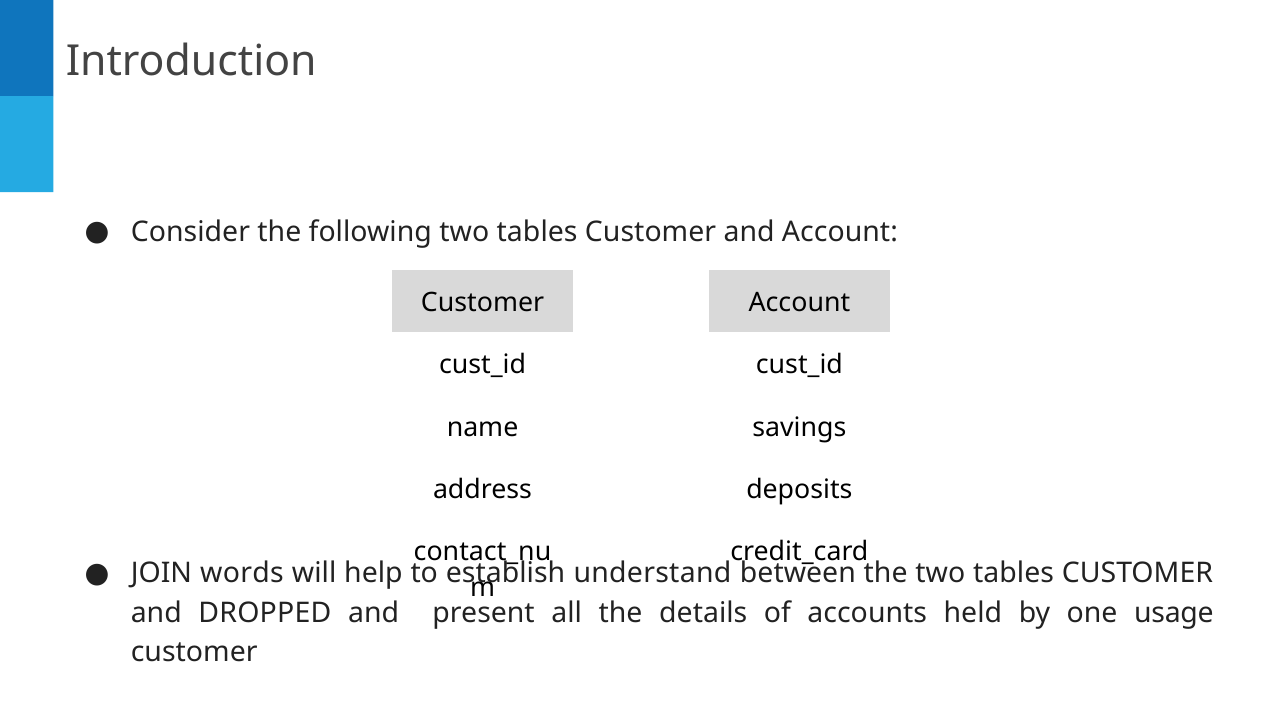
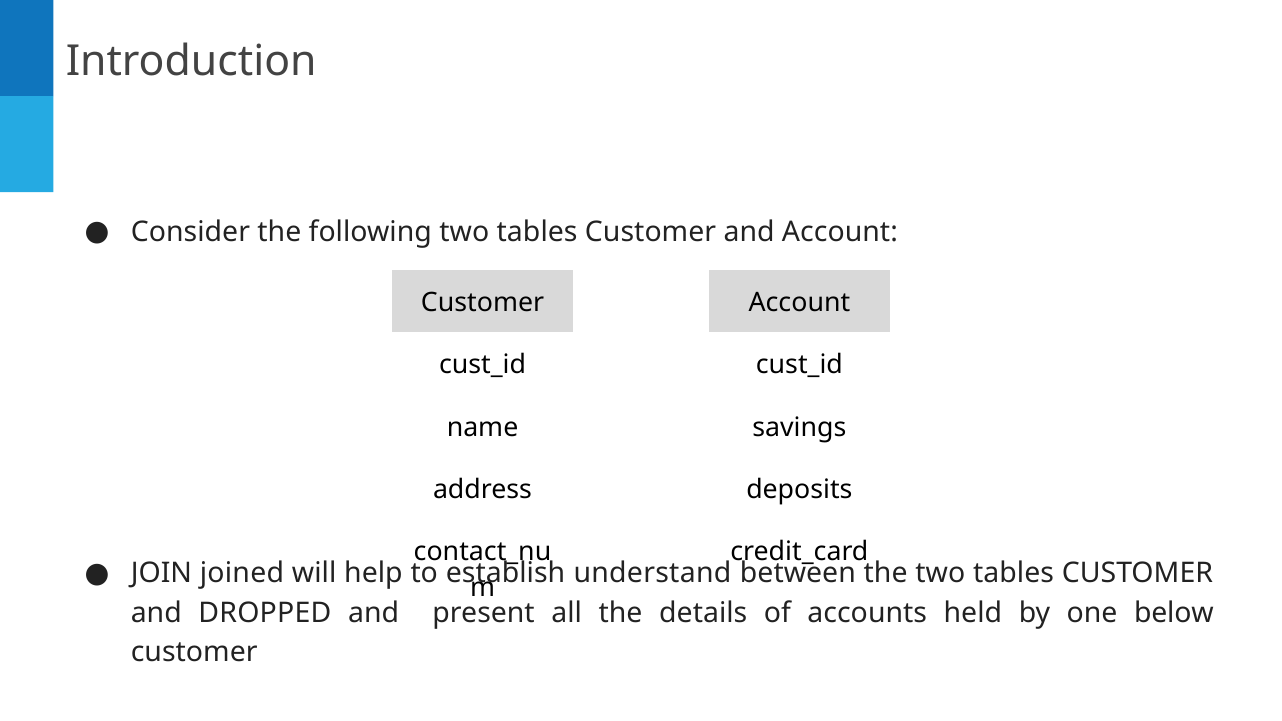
words: words -> joined
usage: usage -> below
